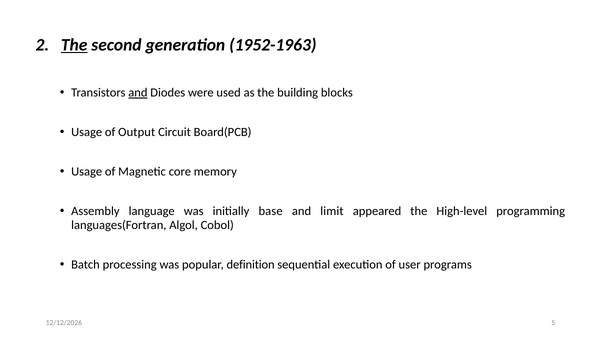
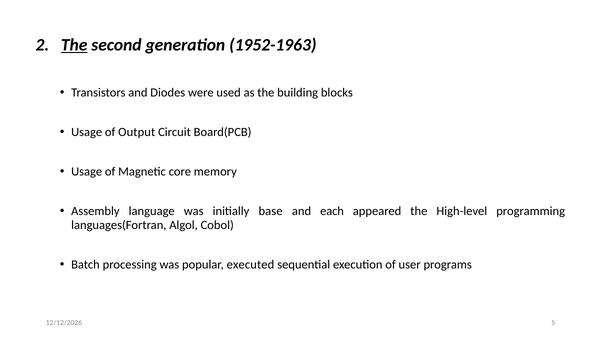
and at (138, 93) underline: present -> none
limit: limit -> each
definition: definition -> executed
